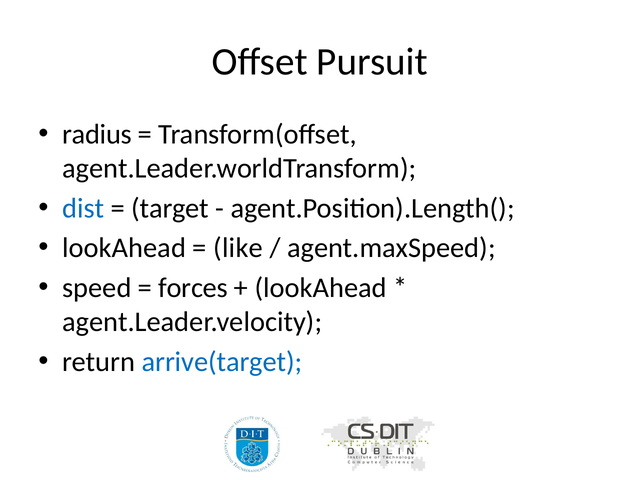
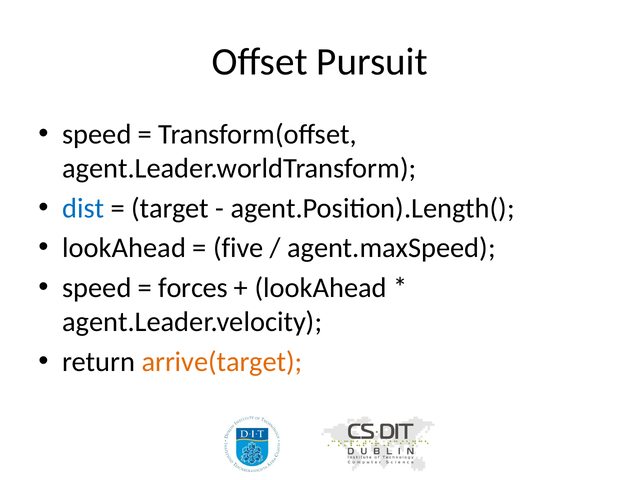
radius at (97, 134): radius -> speed
like: like -> five
arrive(target colour: blue -> orange
